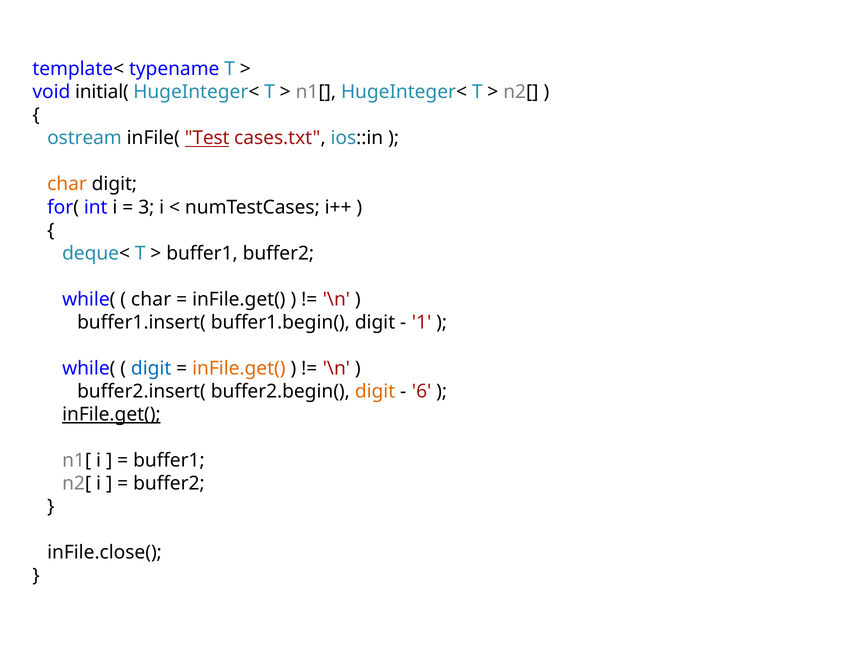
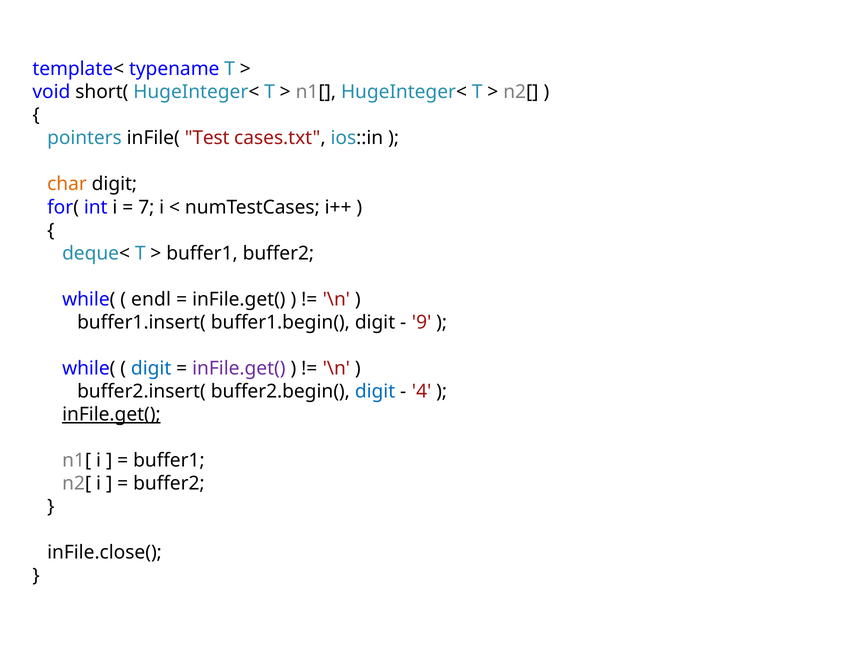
initial(: initial( -> short(
ostream: ostream -> pointers
Test underline: present -> none
3: 3 -> 7
char at (151, 299): char -> endl
1: 1 -> 9
inFile.get( at (239, 368) colour: orange -> purple
digit at (375, 391) colour: orange -> blue
6: 6 -> 4
